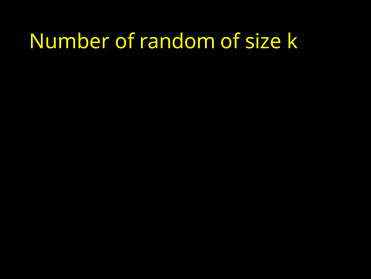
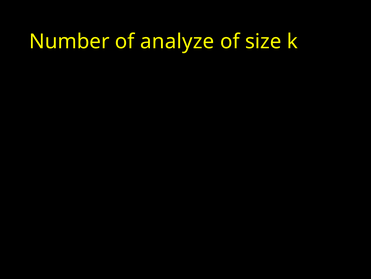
random: random -> analyze
